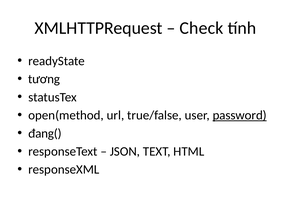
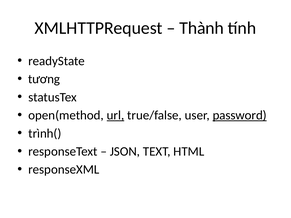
Check: Check -> Thành
url underline: none -> present
đang(: đang( -> trình(
